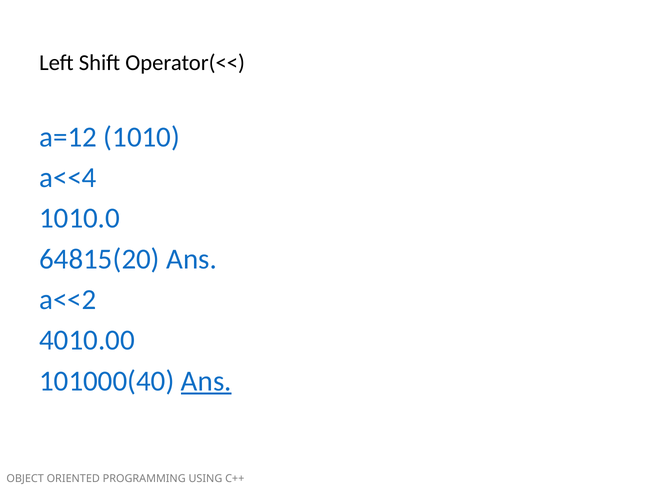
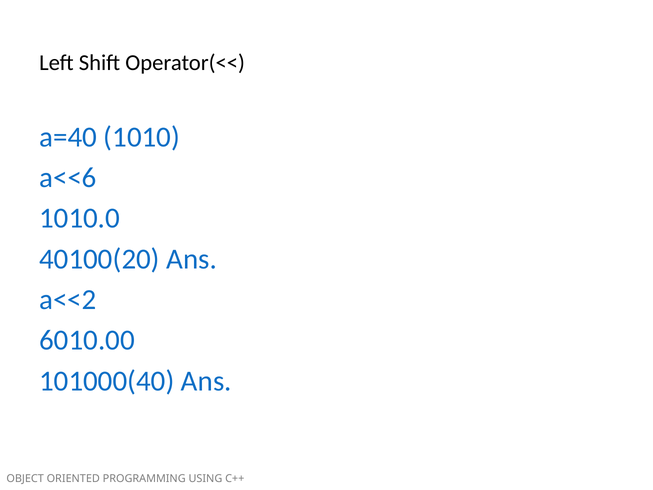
a=12: a=12 -> a=40
a<<4: a<<4 -> a<<6
64815(20: 64815(20 -> 40100(20
4010.00: 4010.00 -> 6010.00
Ans at (206, 381) underline: present -> none
